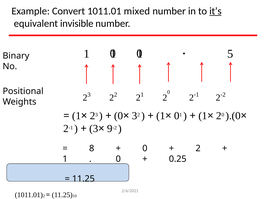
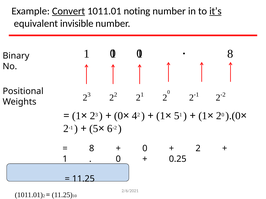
Convert underline: none -> present
mixed: mixed -> noting
5 at (230, 54): 5 -> 8
3 at (135, 116): 3 -> 4
0 at (177, 116): 0 -> 5
3 at (94, 129): 3 -> 5
9: 9 -> 6
